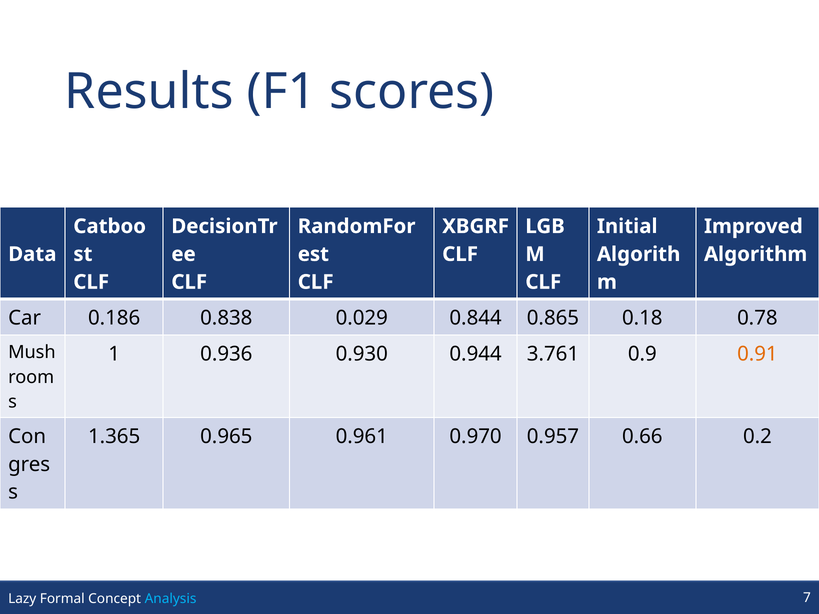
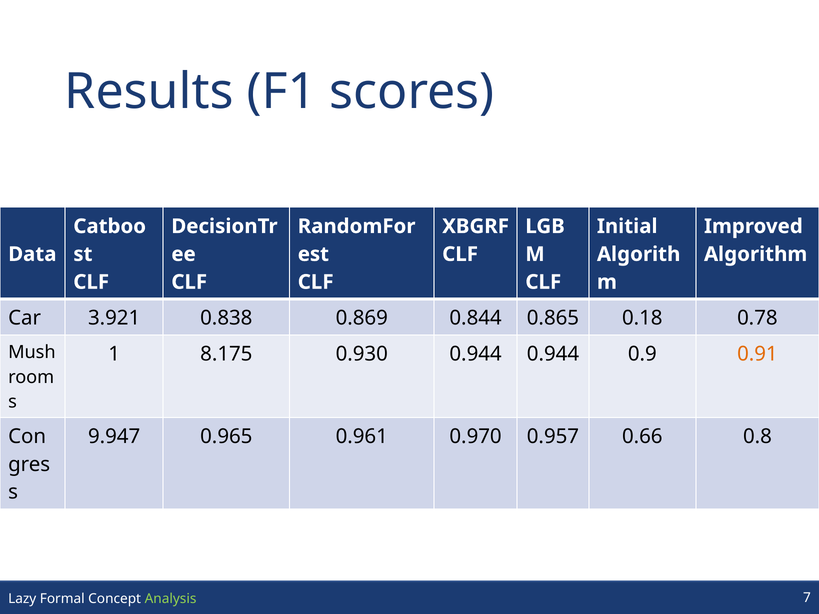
0.186: 0.186 -> 3.921
0.029: 0.029 -> 0.869
0.936: 0.936 -> 8.175
0.944 3.761: 3.761 -> 0.944
1.365: 1.365 -> 9.947
0.2: 0.2 -> 0.8
Analysis colour: light blue -> light green
